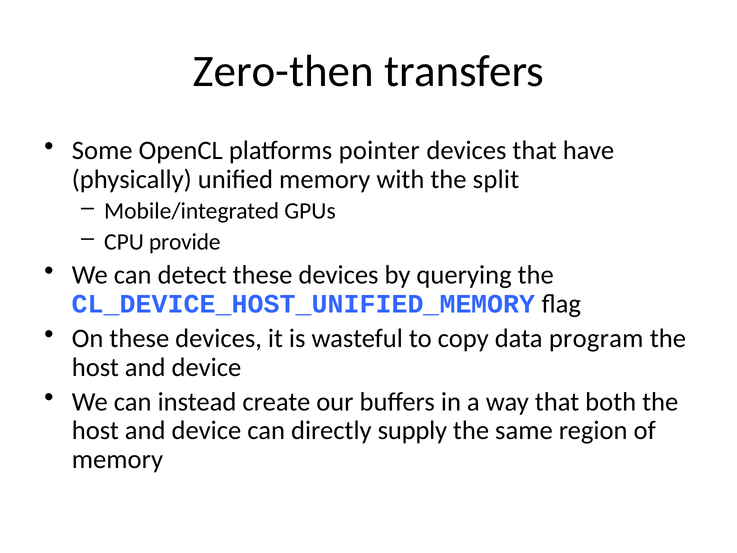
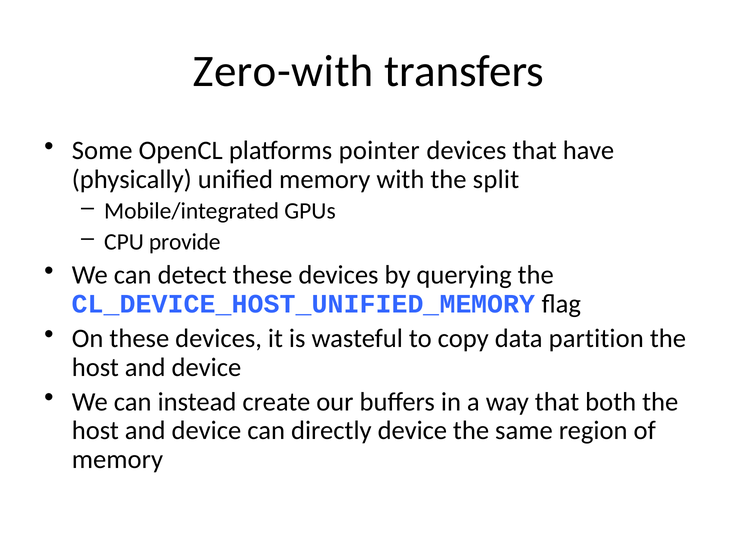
Zero-then: Zero-then -> Zero-with
program: program -> partition
directly supply: supply -> device
